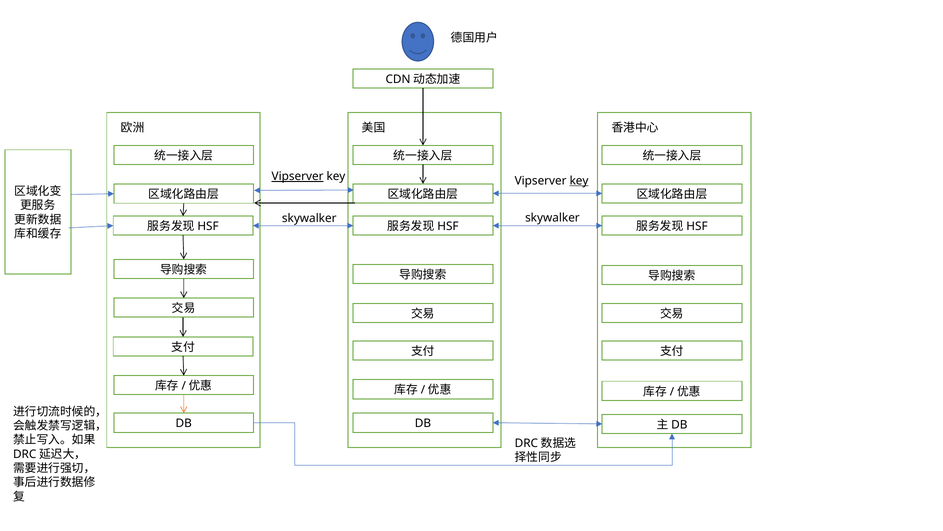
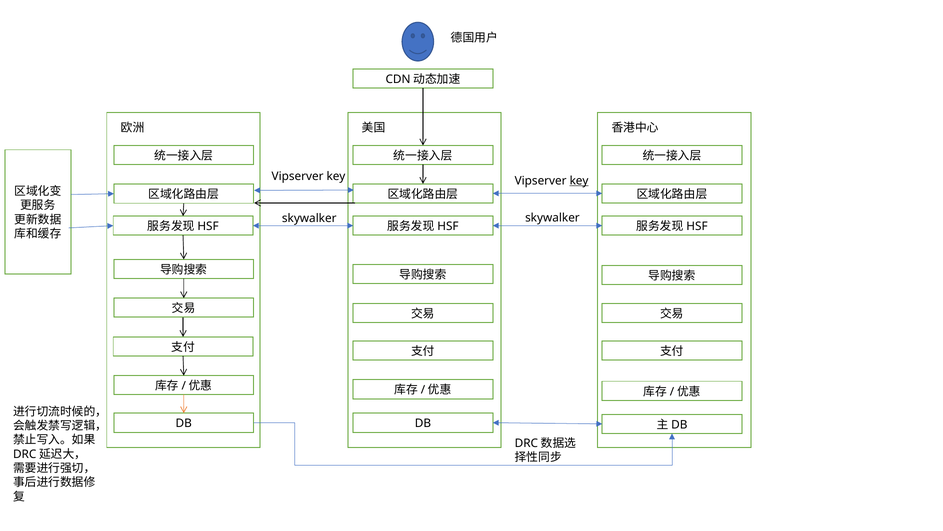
Vipserver at (298, 176) underline: present -> none
